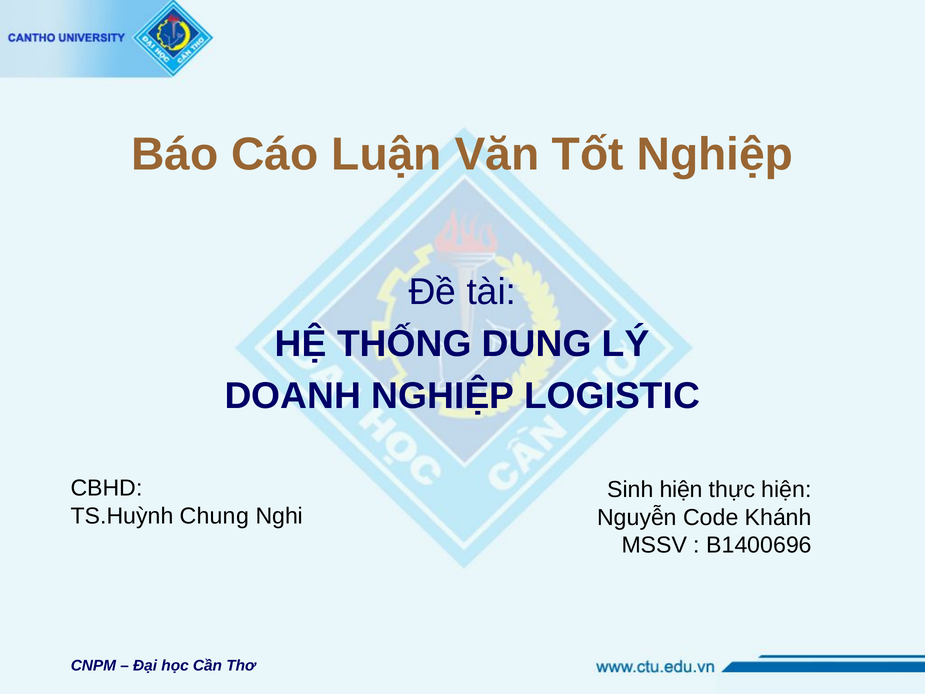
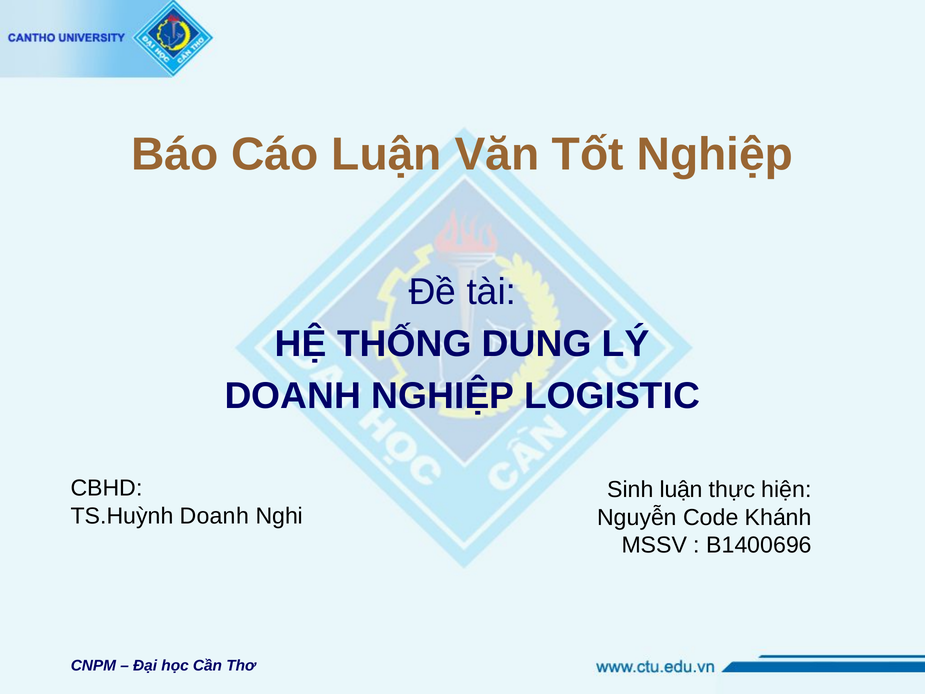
Sinh hiện: hiện -> luận
TS.Huỳnh Chung: Chung -> Doanh
